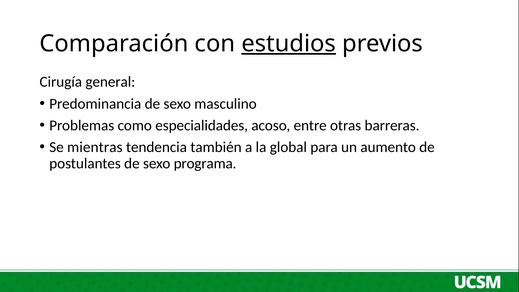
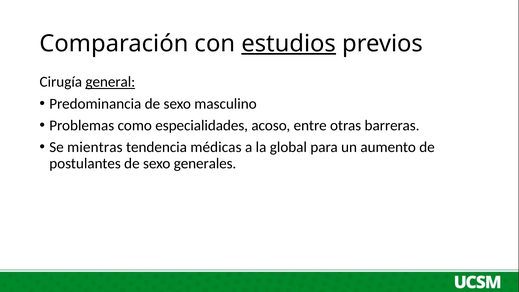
general underline: none -> present
también: también -> médicas
programa: programa -> generales
